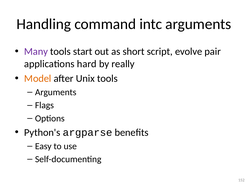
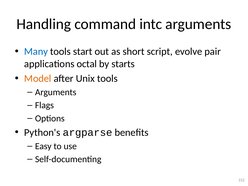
Many colour: purple -> blue
hard: hard -> octal
really: really -> starts
